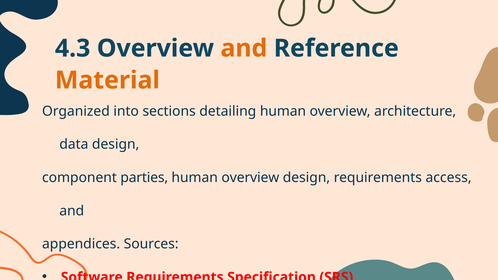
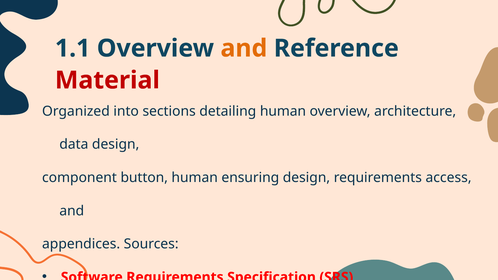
4.3: 4.3 -> 1.1
Material colour: orange -> red
parties: parties -> button
overview at (250, 178): overview -> ensuring
